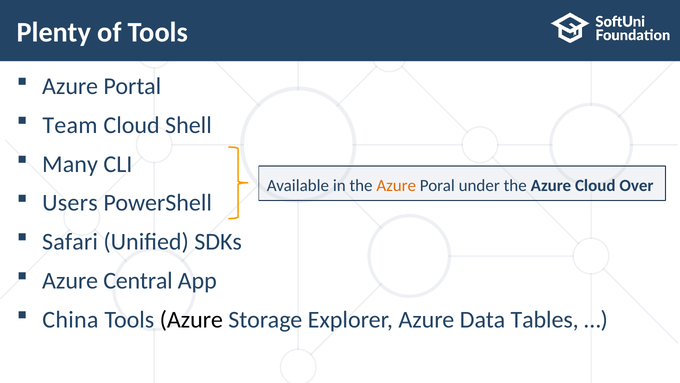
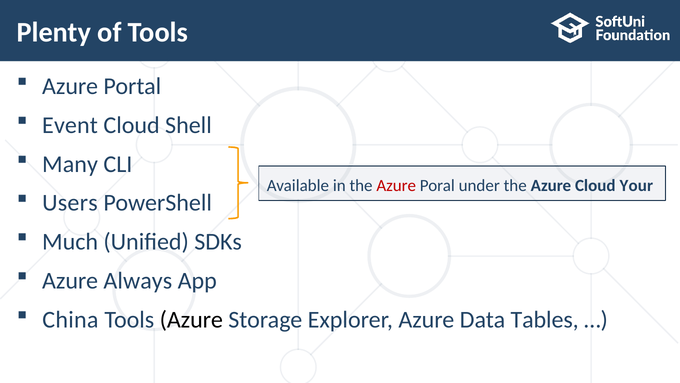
Team: Team -> Event
Azure at (396, 185) colour: orange -> red
Over: Over -> Your
Safari: Safari -> Much
Central: Central -> Always
